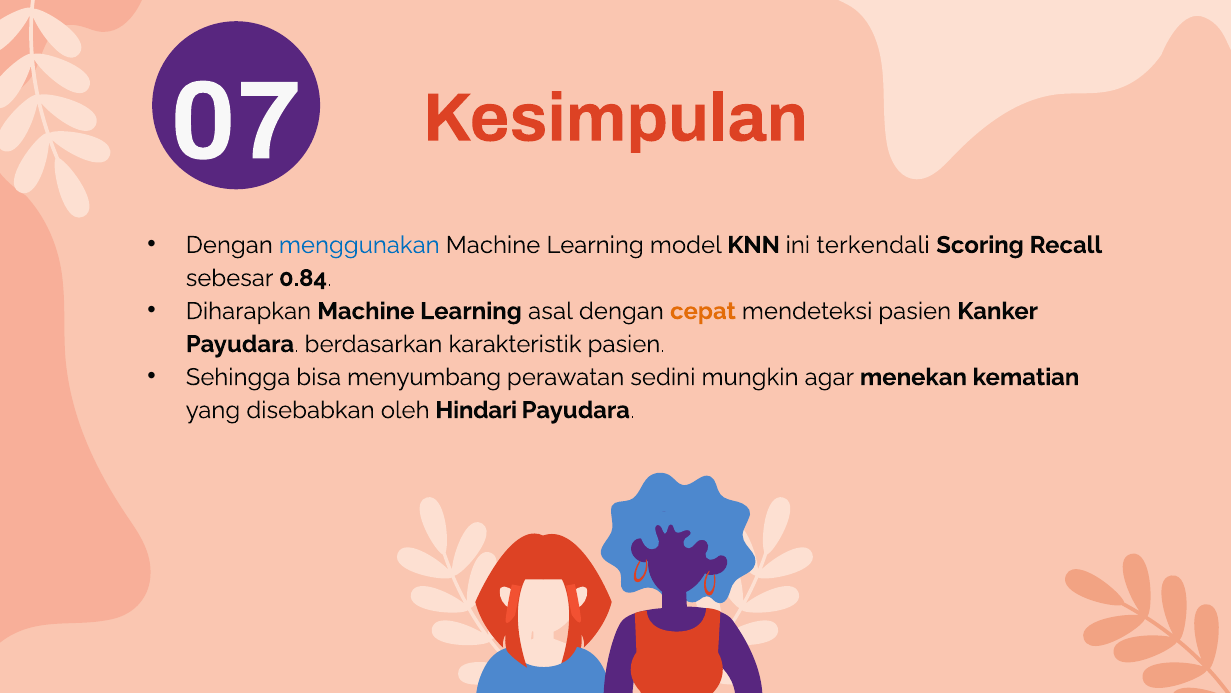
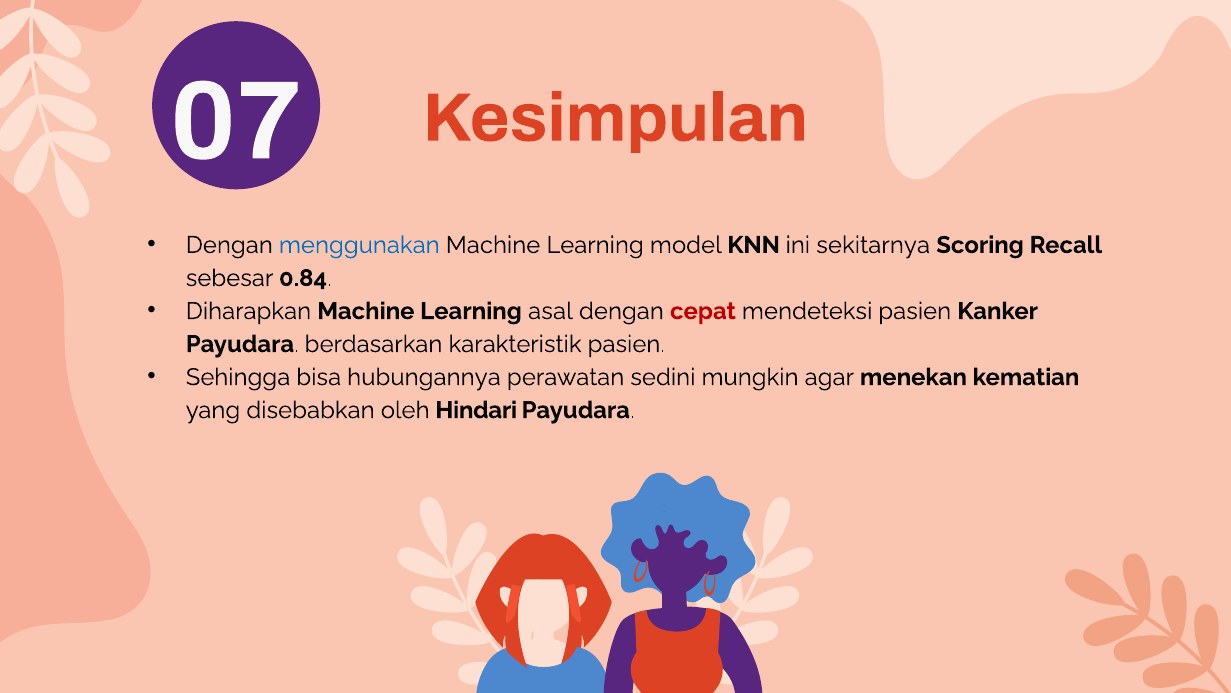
terkendali: terkendali -> sekitarnya
cepat colour: orange -> red
menyumbang: menyumbang -> hubungannya
